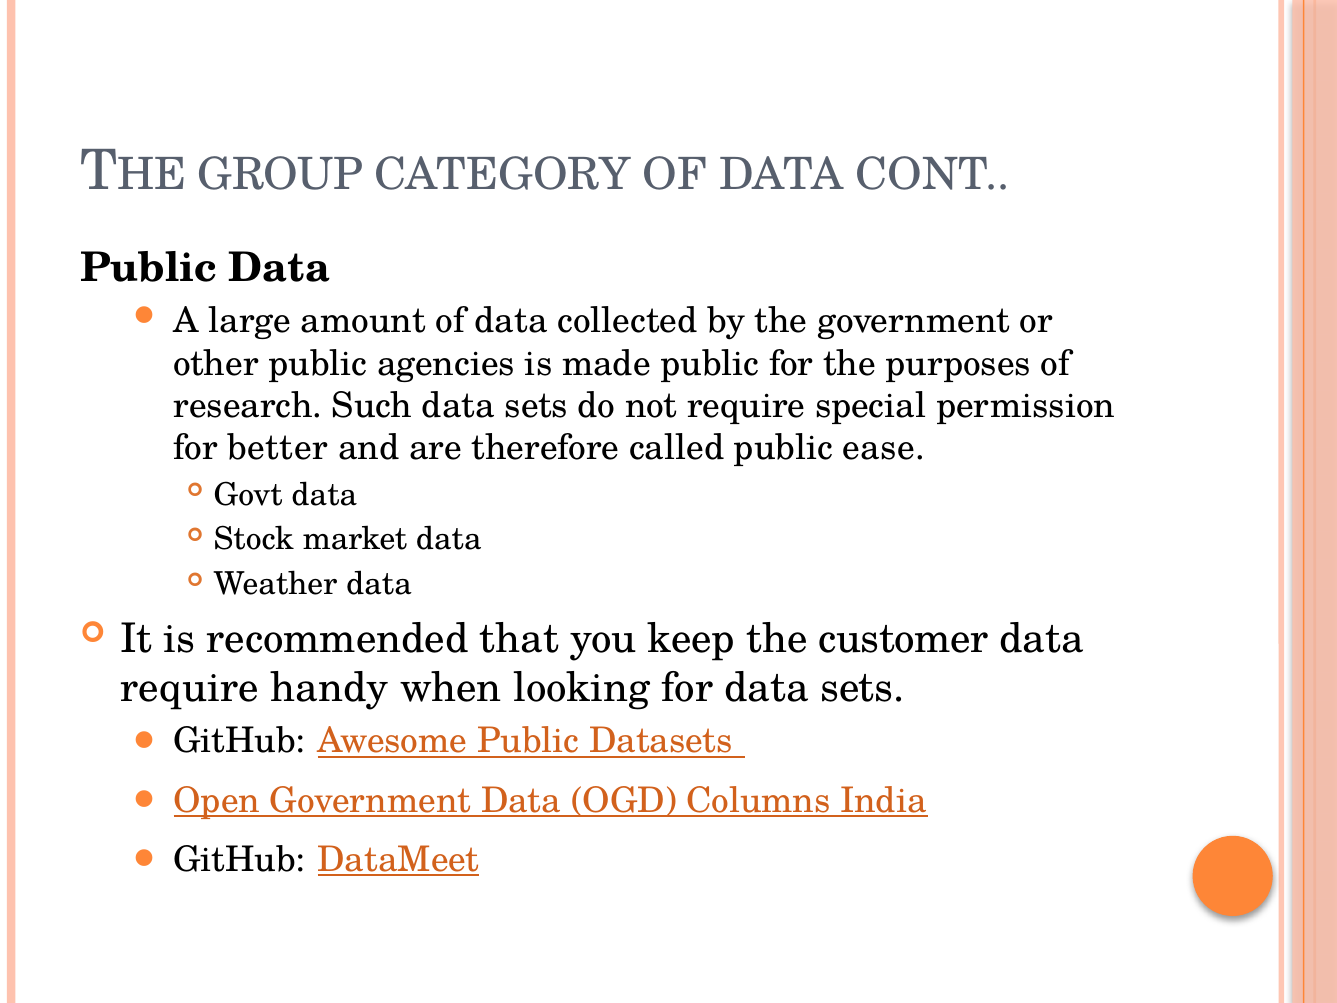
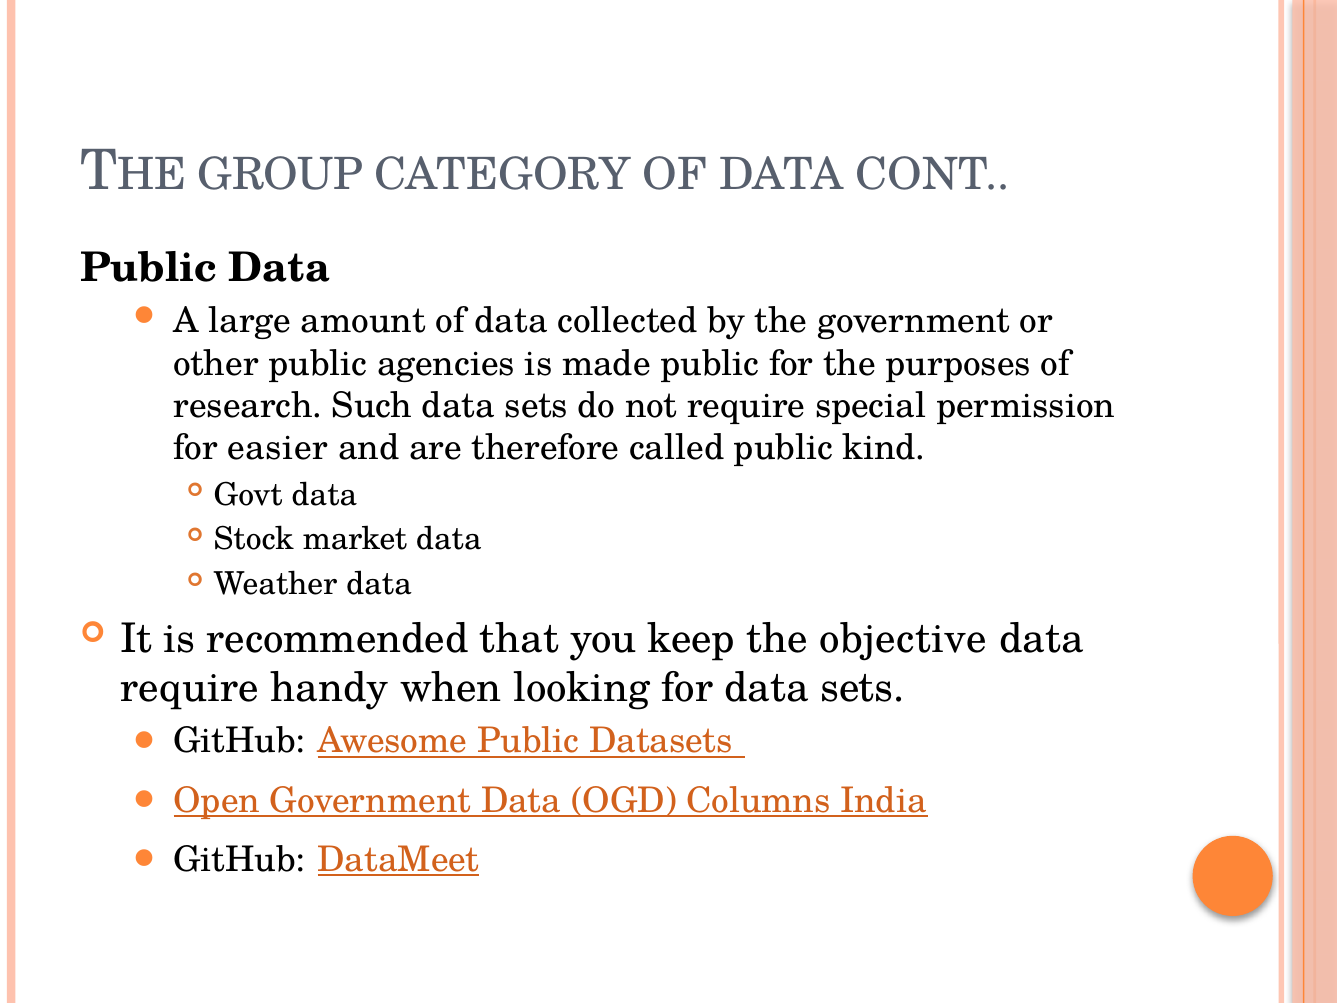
better: better -> easier
ease: ease -> kind
customer: customer -> objective
